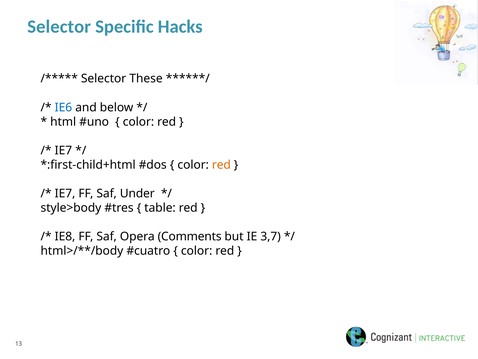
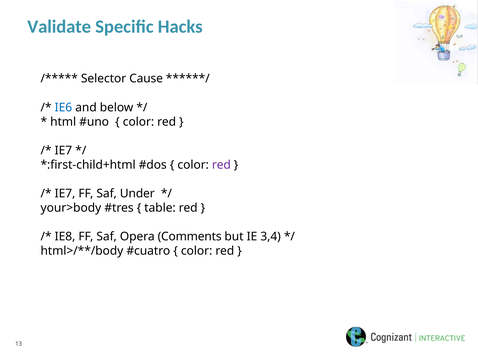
Selector at (59, 27): Selector -> Validate
These: These -> Cause
red at (221, 165) colour: orange -> purple
style>body: style>body -> your>body
3,7: 3,7 -> 3,4
